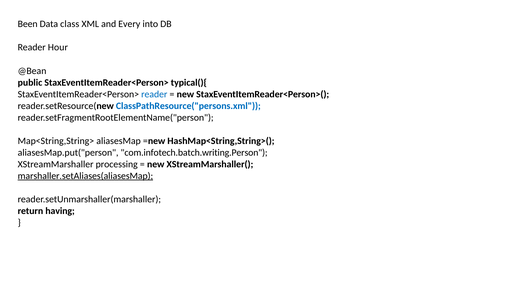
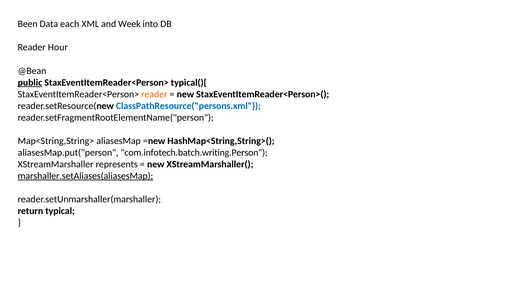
class: class -> each
Every: Every -> Week
public underline: none -> present
reader at (154, 94) colour: blue -> orange
processing: processing -> represents
having: having -> typical
